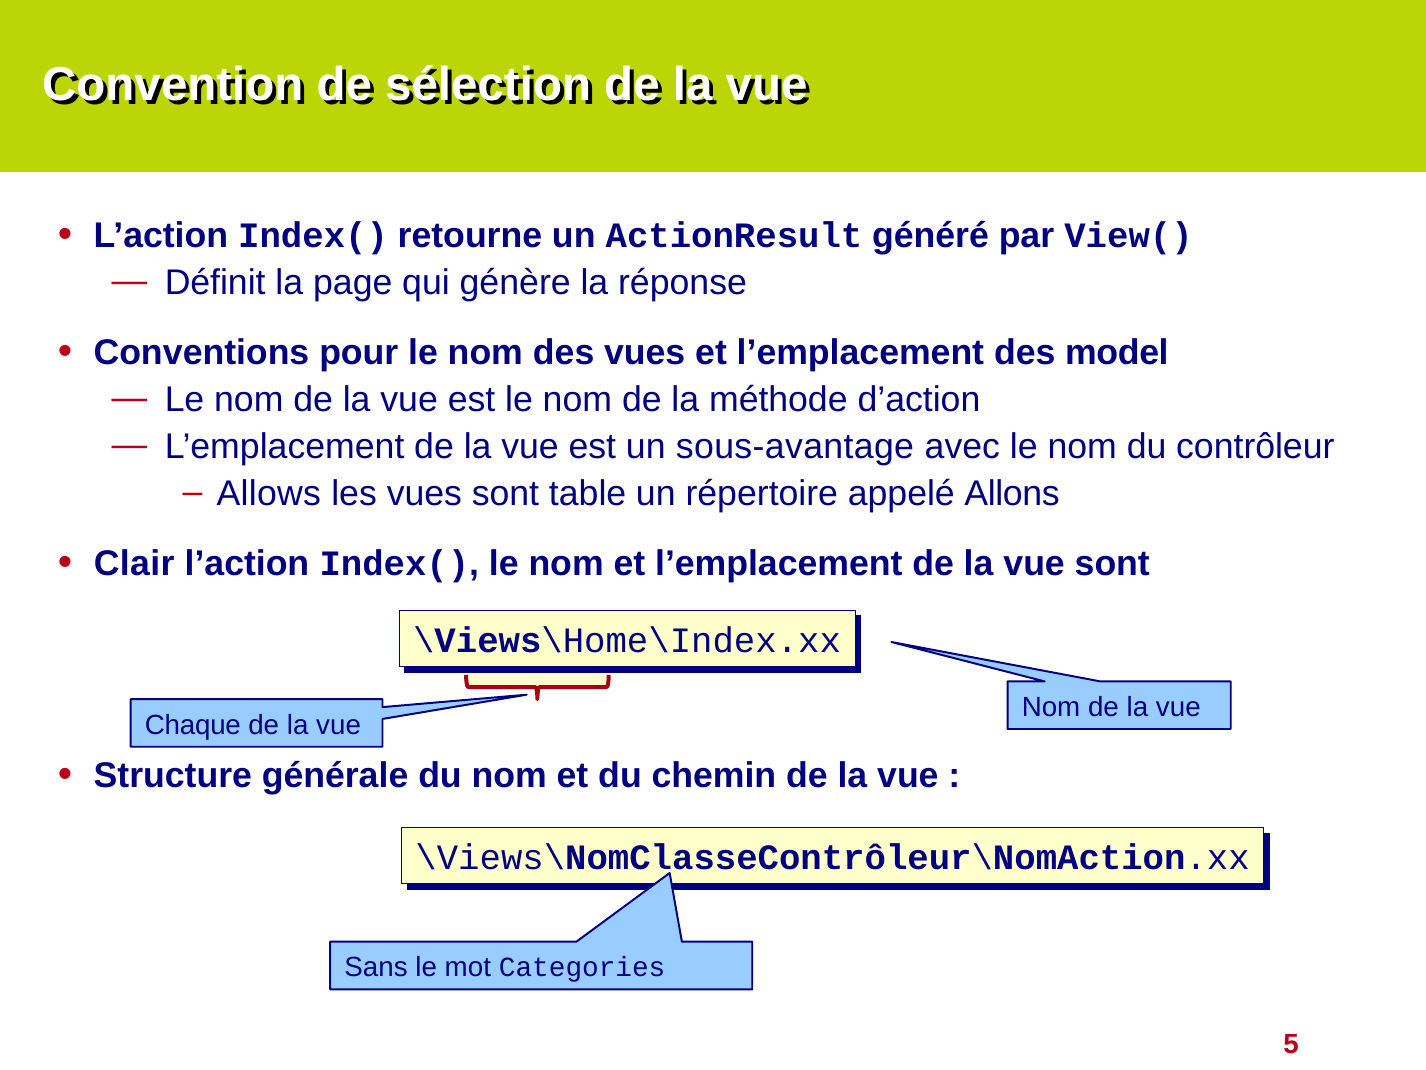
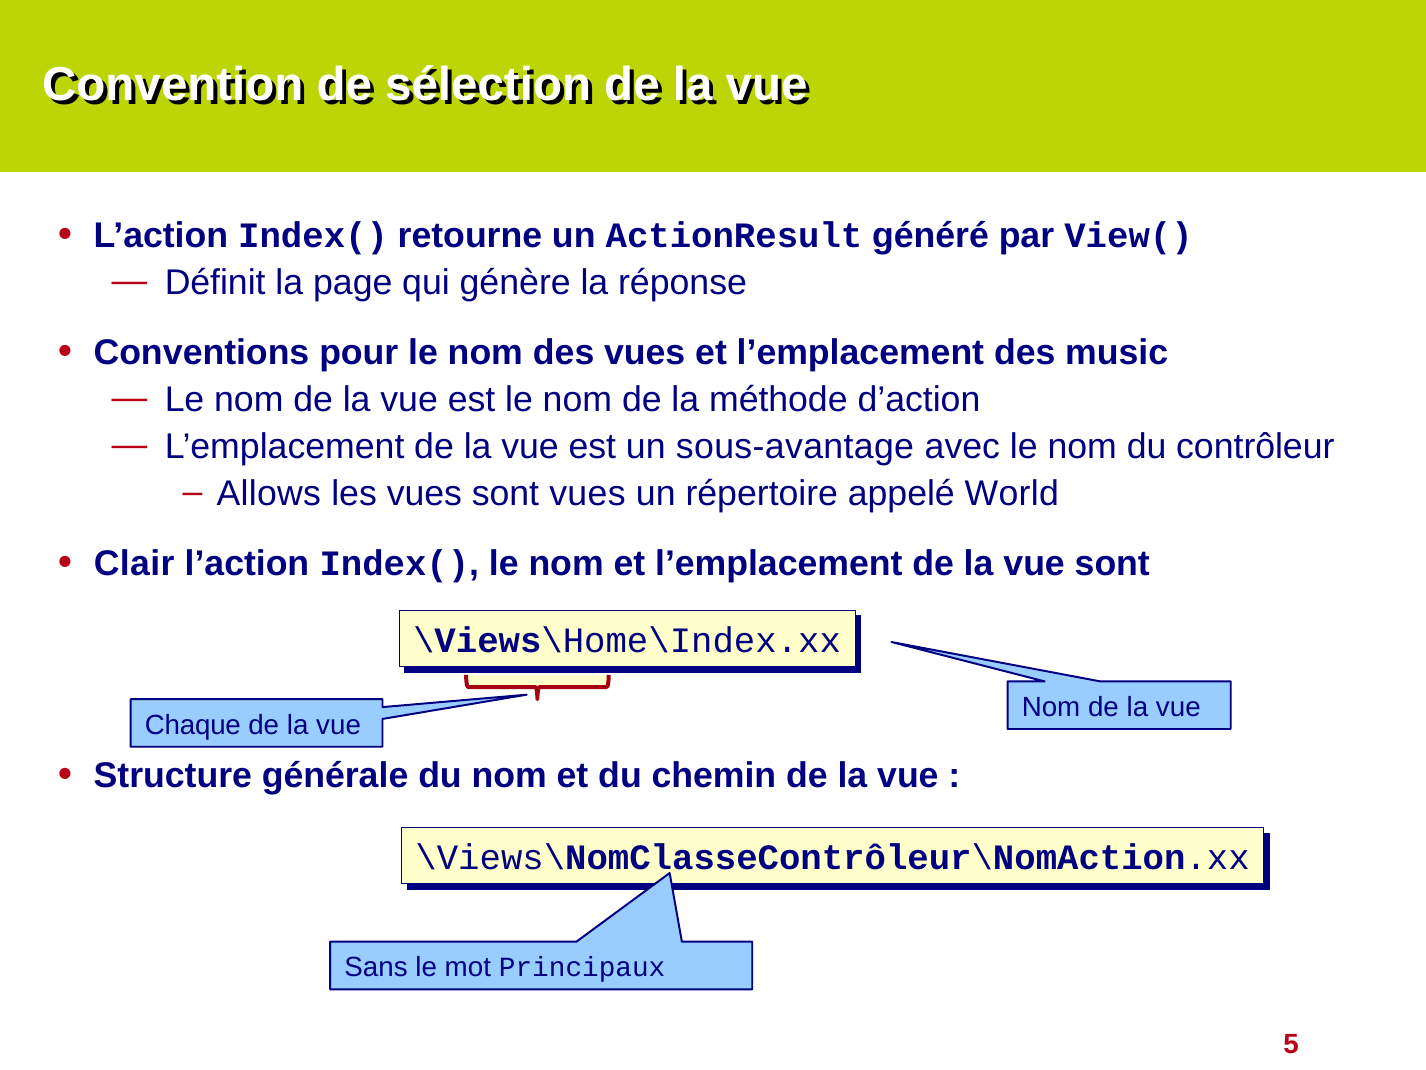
model: model -> music
sont table: table -> vues
Allons: Allons -> World
Categories: Categories -> Principaux
